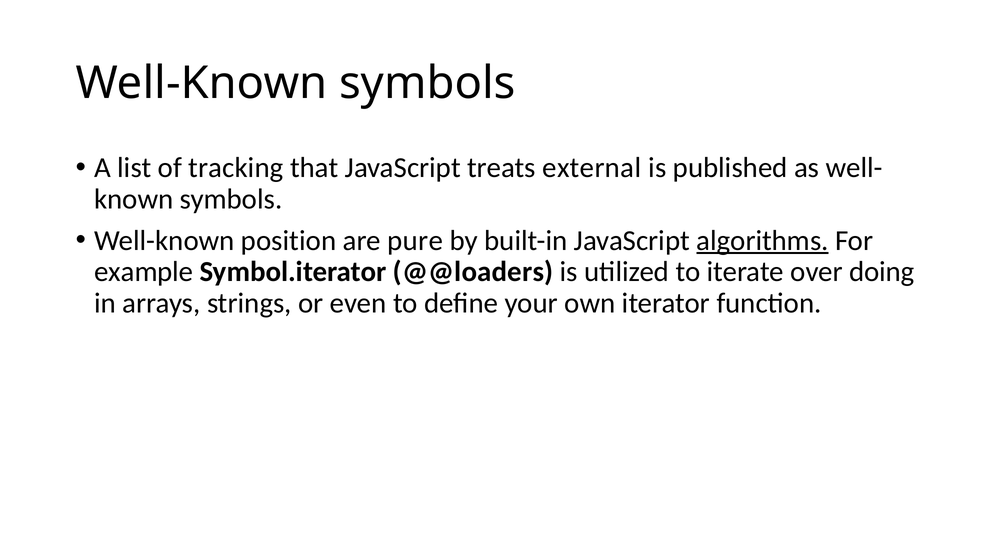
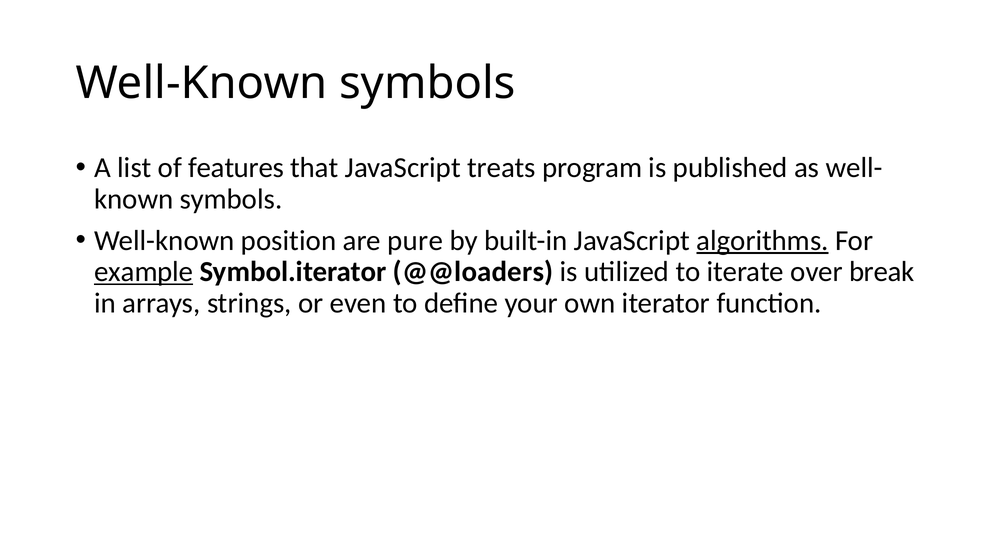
tracking: tracking -> features
external: external -> program
example underline: none -> present
doing: doing -> break
